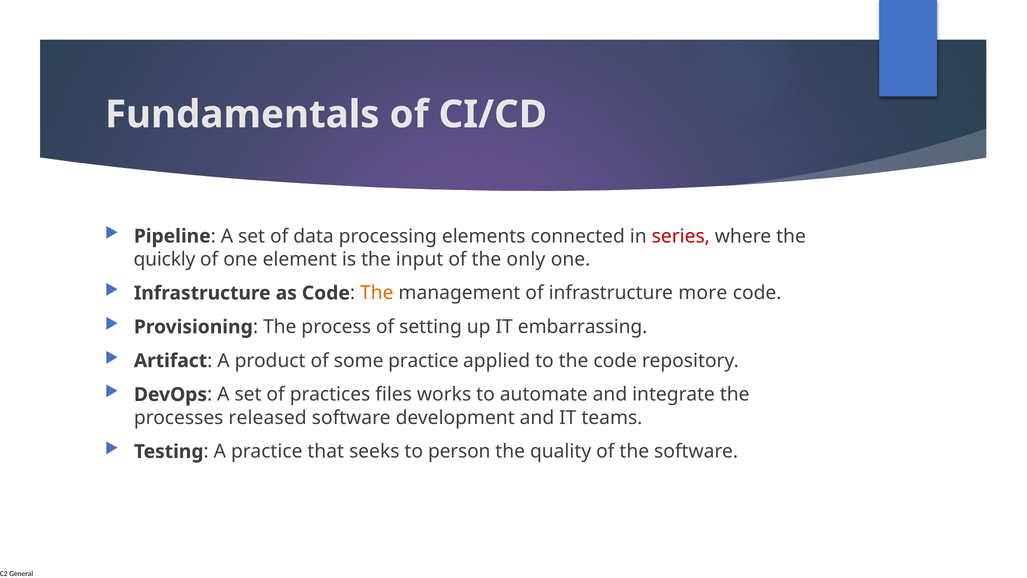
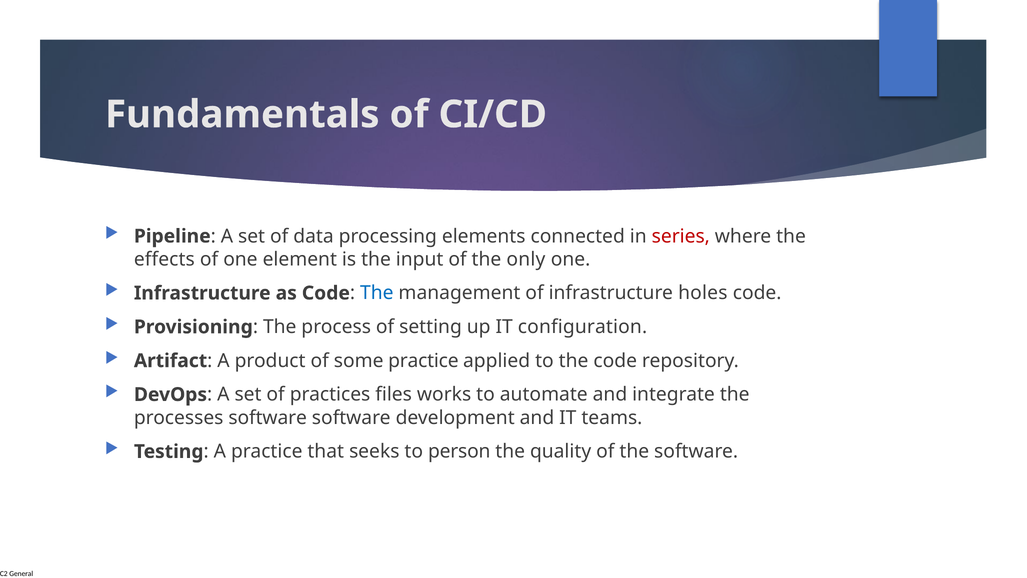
quickly: quickly -> effects
The at (377, 293) colour: orange -> blue
more: more -> holes
embarrassing: embarrassing -> configuration
processes released: released -> software
